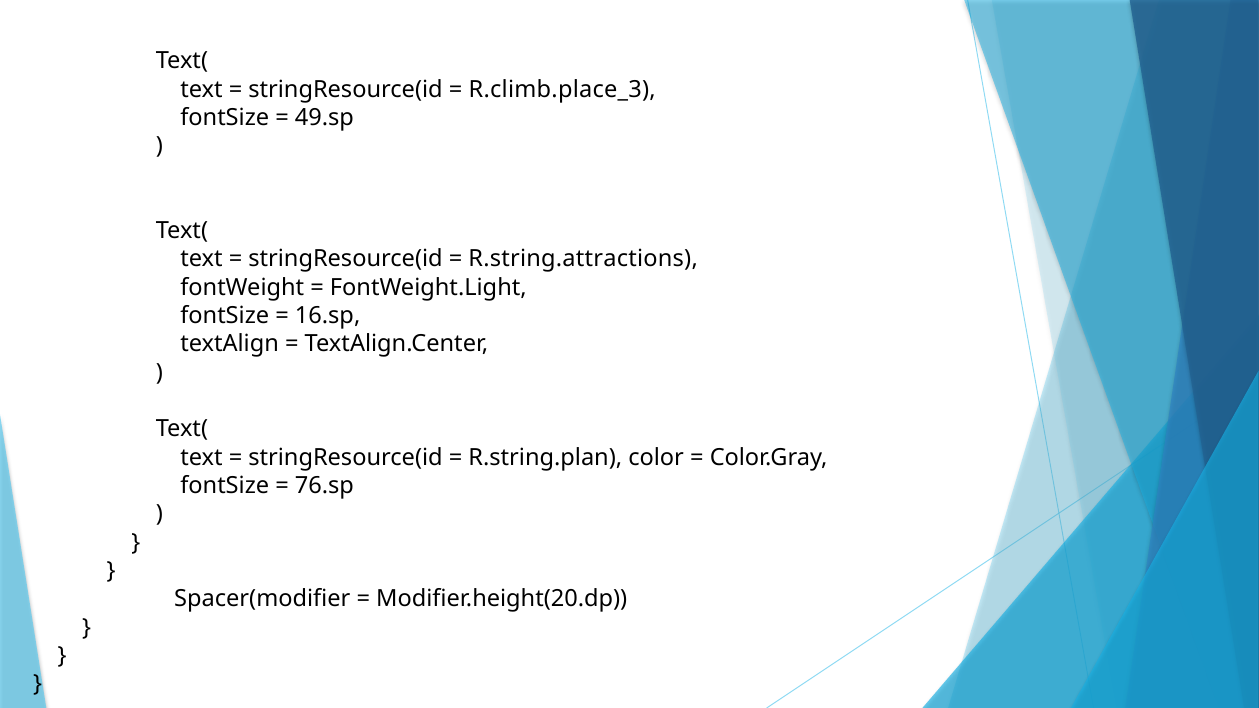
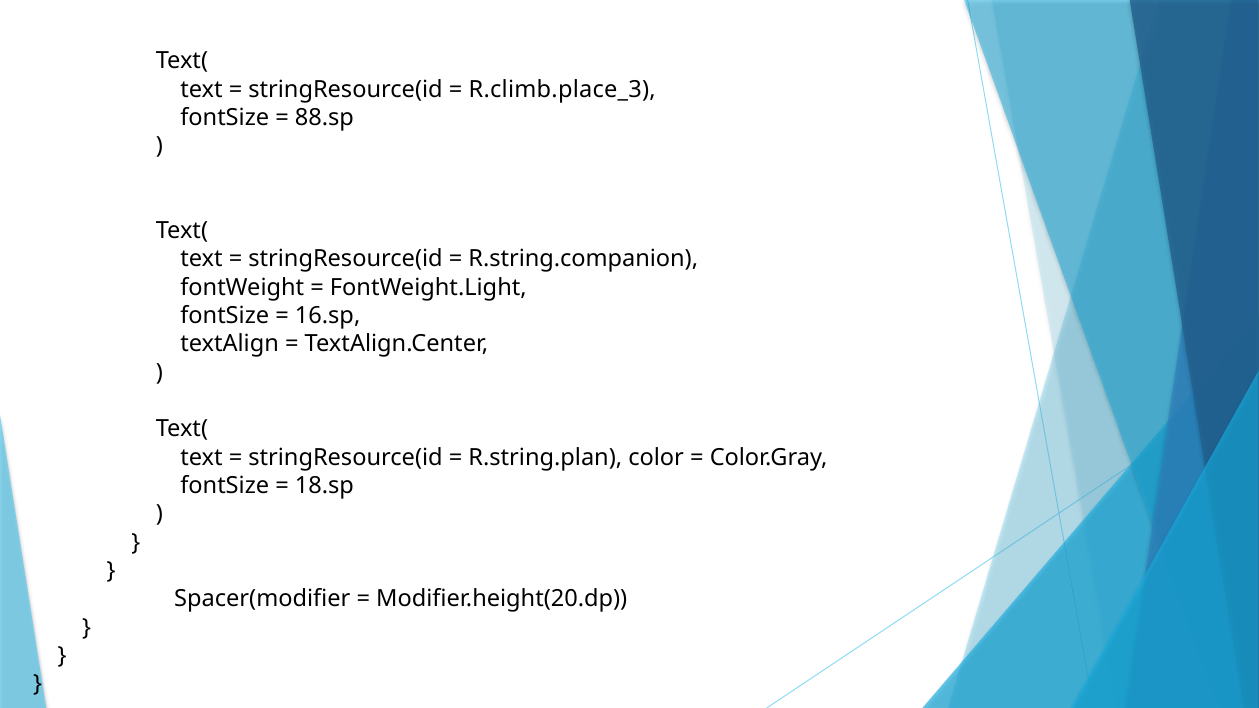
49.sp: 49.sp -> 88.sp
R.string.attractions: R.string.attractions -> R.string.companion
76.sp: 76.sp -> 18.sp
